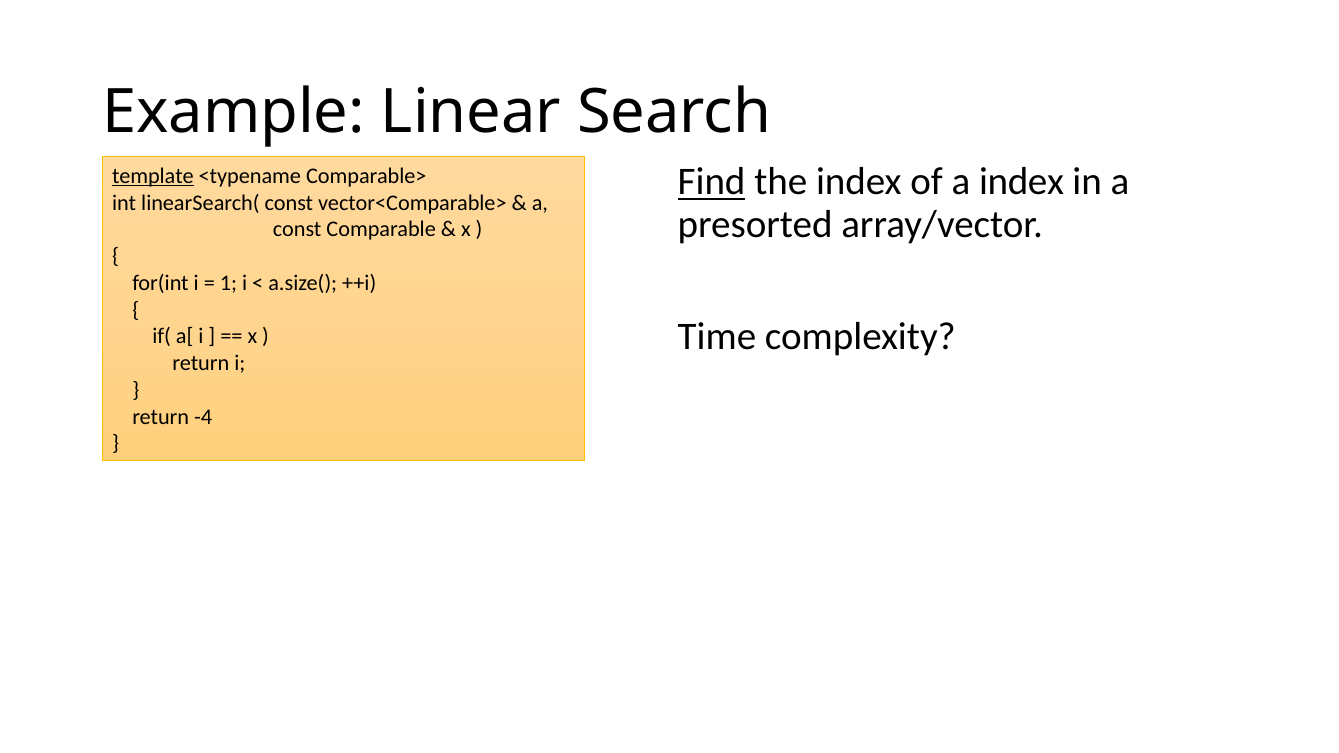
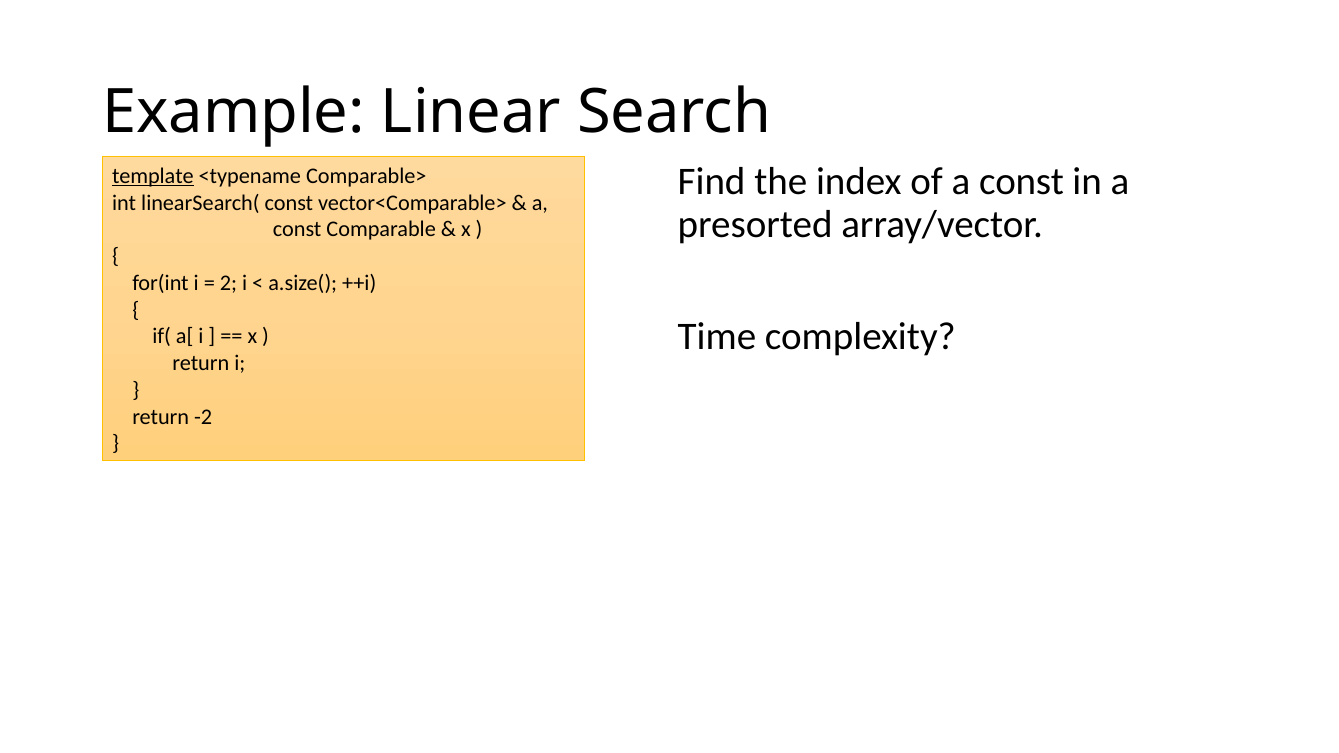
Find underline: present -> none
of a index: index -> const
1: 1 -> 2
-4: -4 -> -2
